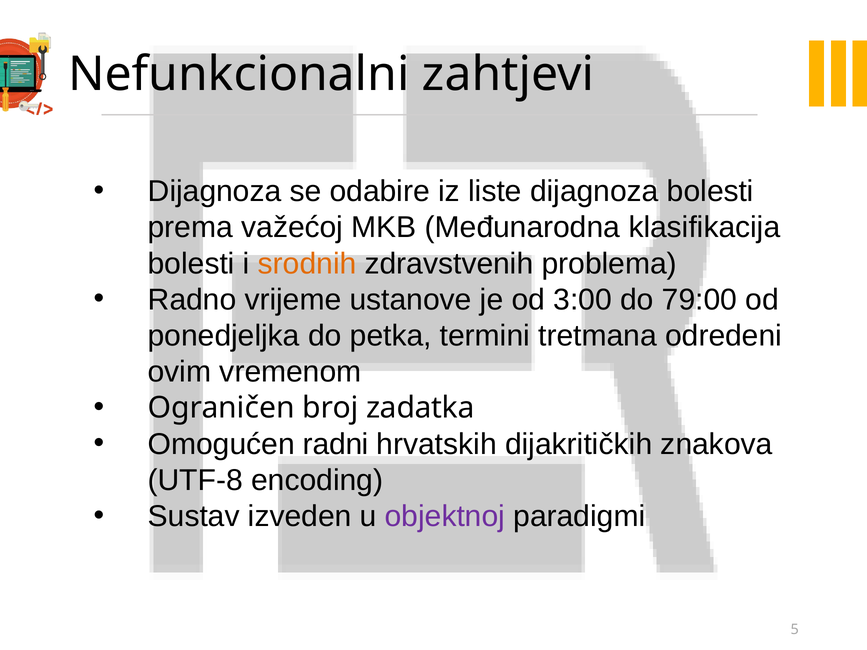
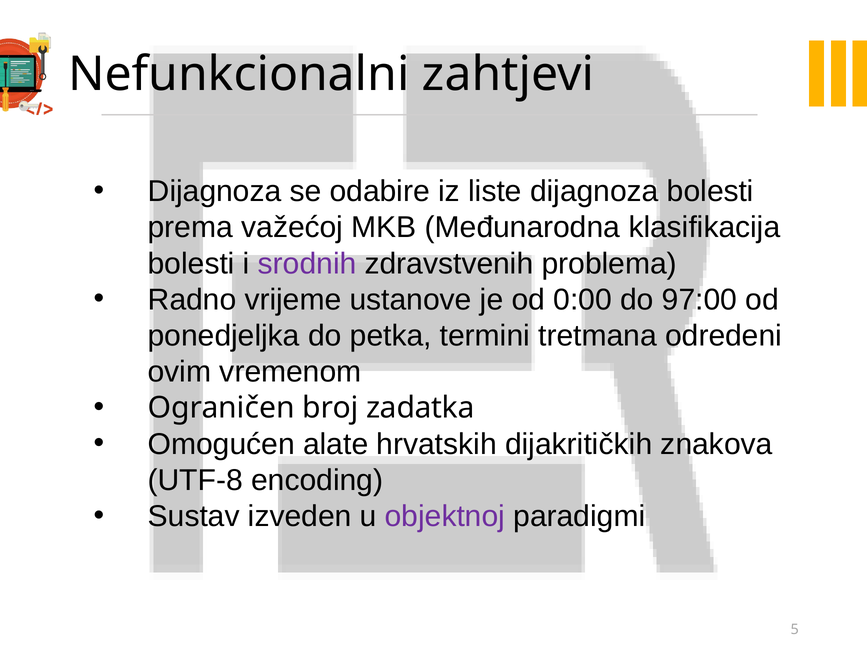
srodnih colour: orange -> purple
3:00: 3:00 -> 0:00
79:00: 79:00 -> 97:00
radni: radni -> alate
